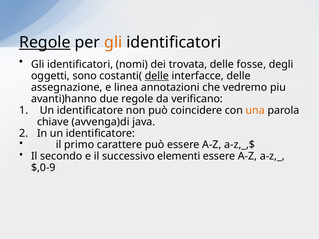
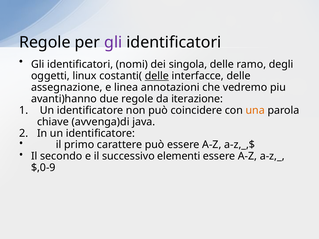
Regole at (45, 42) underline: present -> none
gli at (113, 42) colour: orange -> purple
trovata: trovata -> singola
fosse: fosse -> ramo
sono: sono -> linux
verificano: verificano -> iterazione
